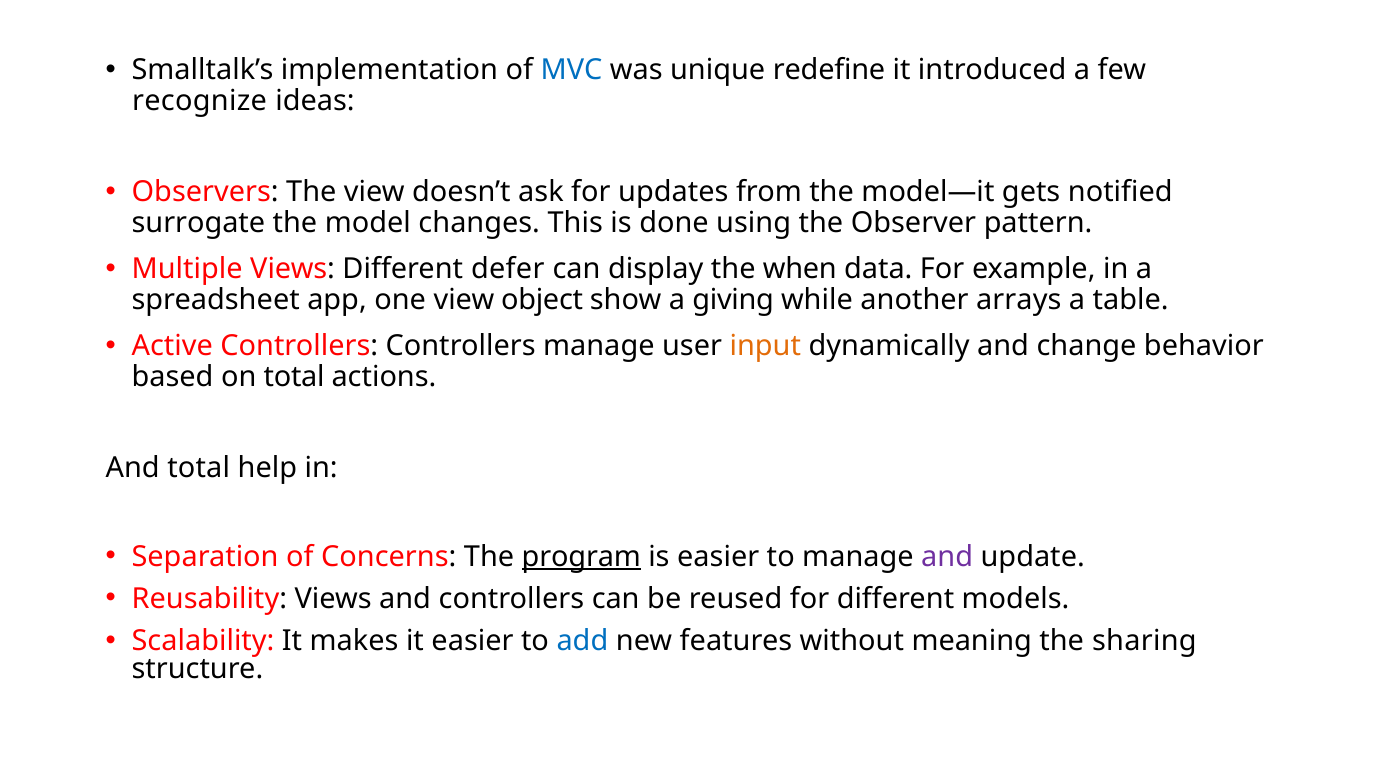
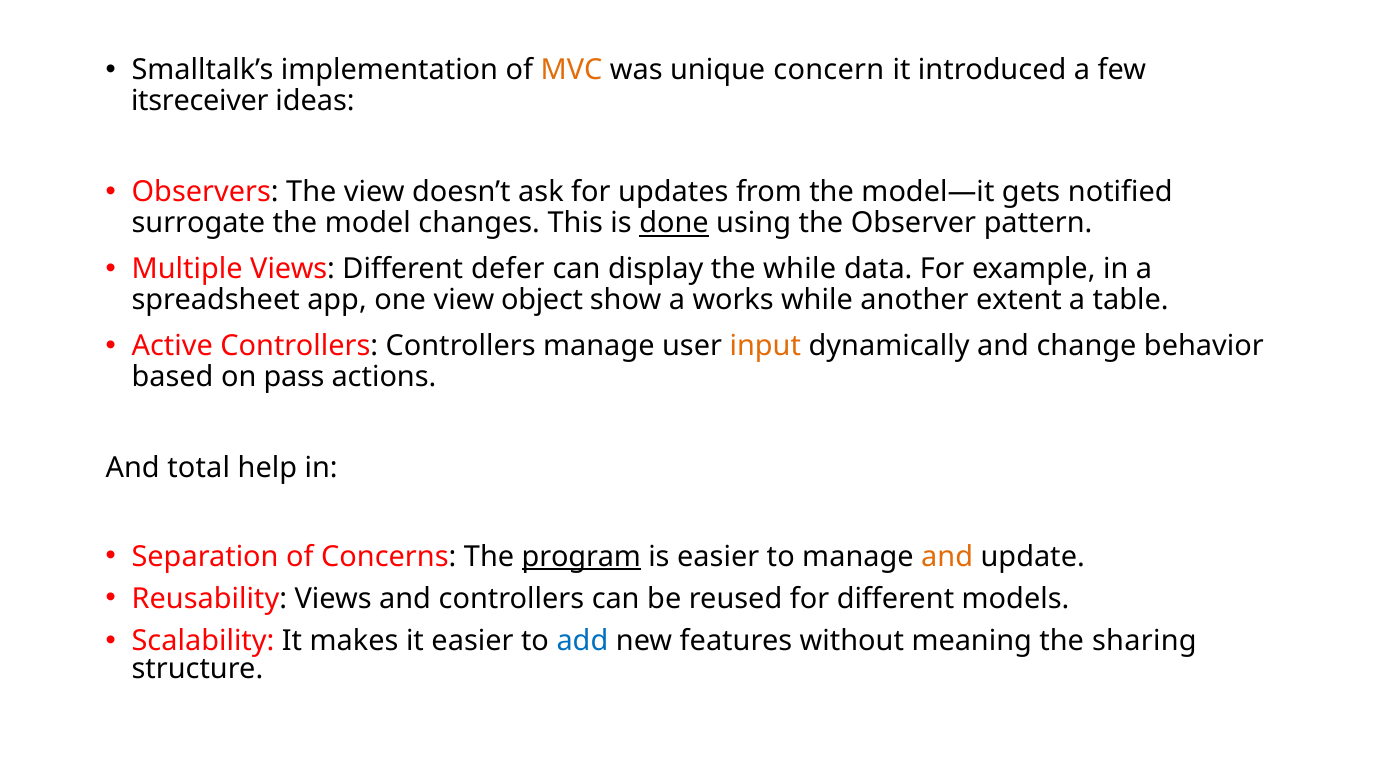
MVC colour: blue -> orange
redefine: redefine -> concern
recognize: recognize -> itsreceiver
done underline: none -> present
the when: when -> while
giving: giving -> works
arrays: arrays -> extent
on total: total -> pass
and at (947, 557) colour: purple -> orange
